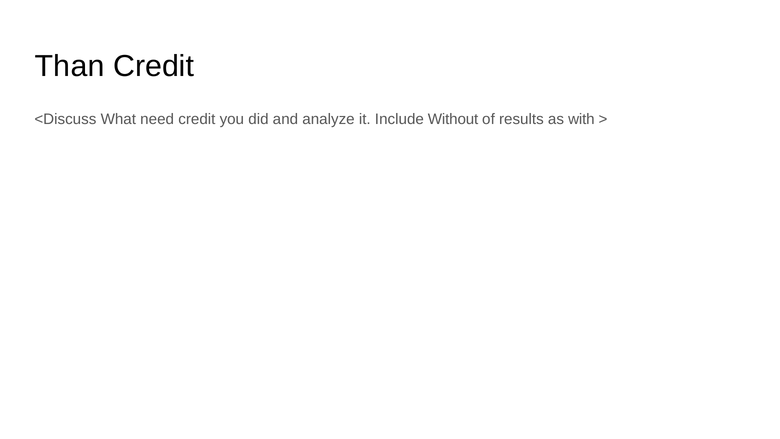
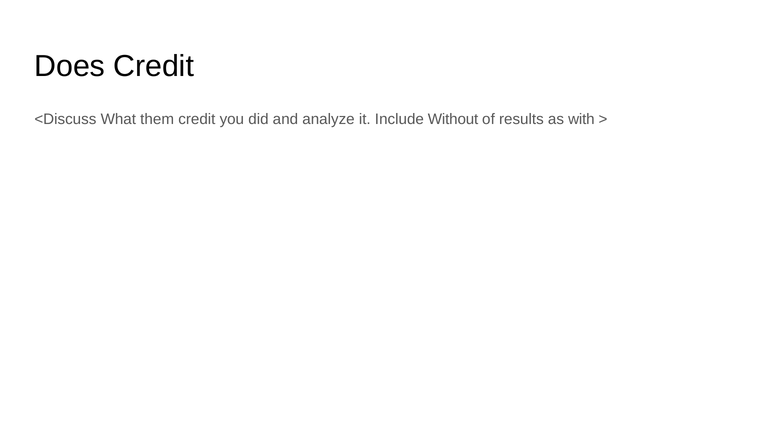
Than: Than -> Does
need: need -> them
